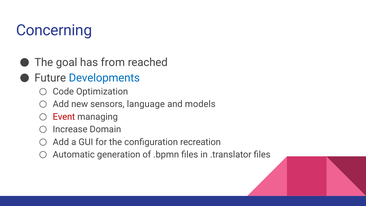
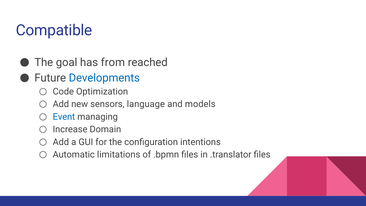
Concerning: Concerning -> Compatible
Event colour: red -> blue
recreation: recreation -> intentions
generation: generation -> limitations
